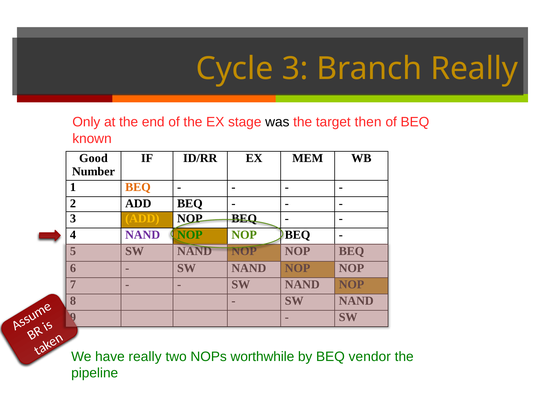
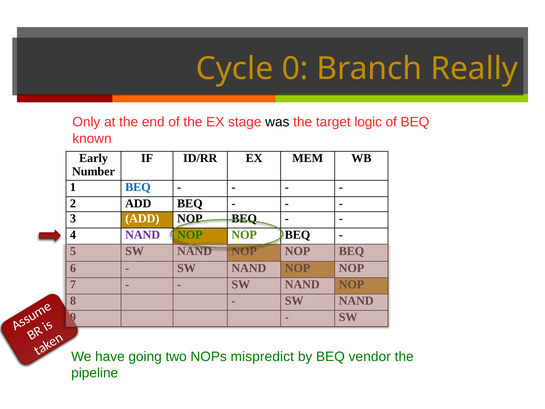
Cycle 3: 3 -> 0
then: then -> logic
Good: Good -> Early
BEQ at (138, 187) colour: orange -> blue
ADD at (142, 218) colour: yellow -> white
really at (145, 356): really -> going
worthwhile: worthwhile -> mispredict
